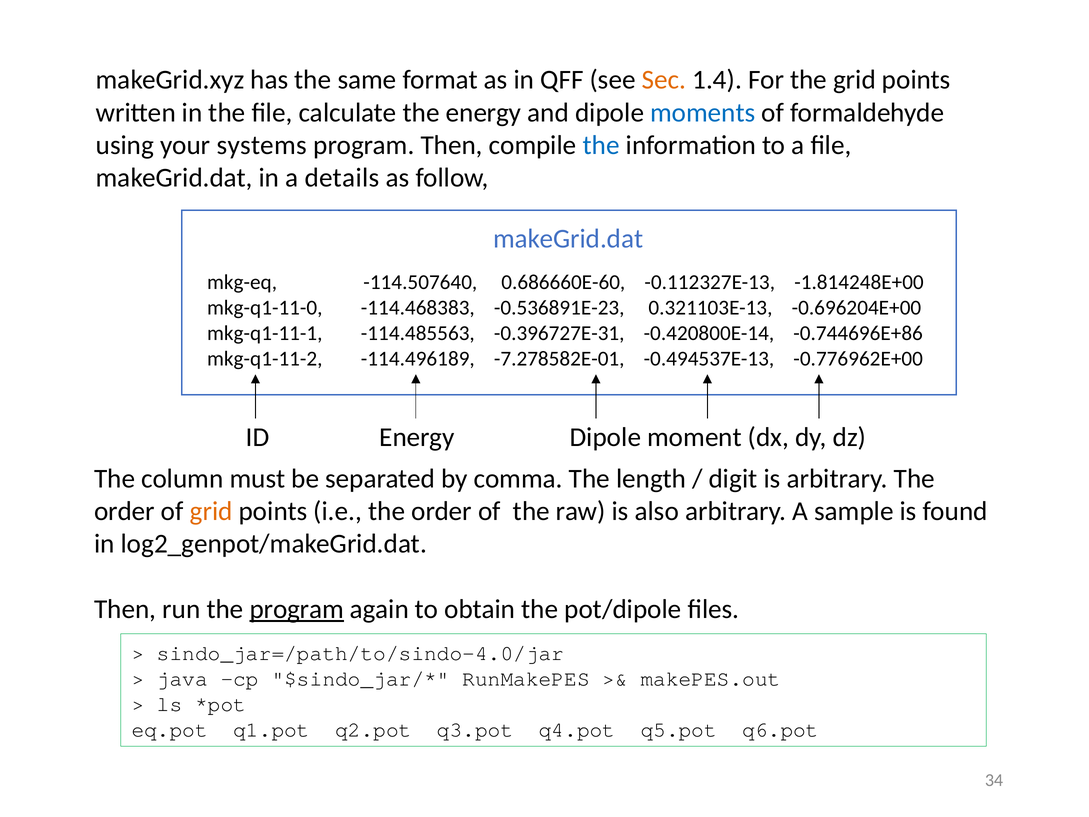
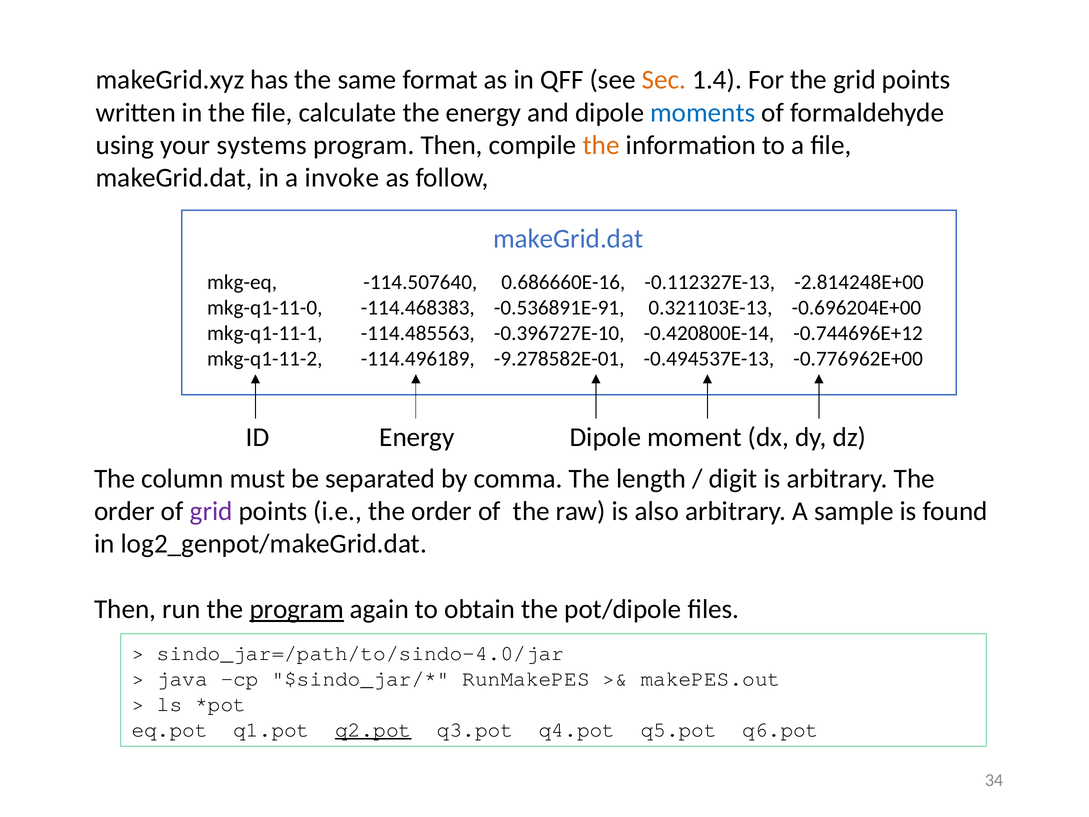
the at (601, 145) colour: blue -> orange
details: details -> invoke
0.686660E-60: 0.686660E-60 -> 0.686660E-16
-1.814248E+00: -1.814248E+00 -> -2.814248E+00
-0.536891E-23: -0.536891E-23 -> -0.536891E-91
-0.396727E-31: -0.396727E-31 -> -0.396727E-10
-0.744696E+86: -0.744696E+86 -> -0.744696E+12
-7.278582E-01: -7.278582E-01 -> -9.278582E-01
grid at (211, 511) colour: orange -> purple
q2.pot underline: none -> present
